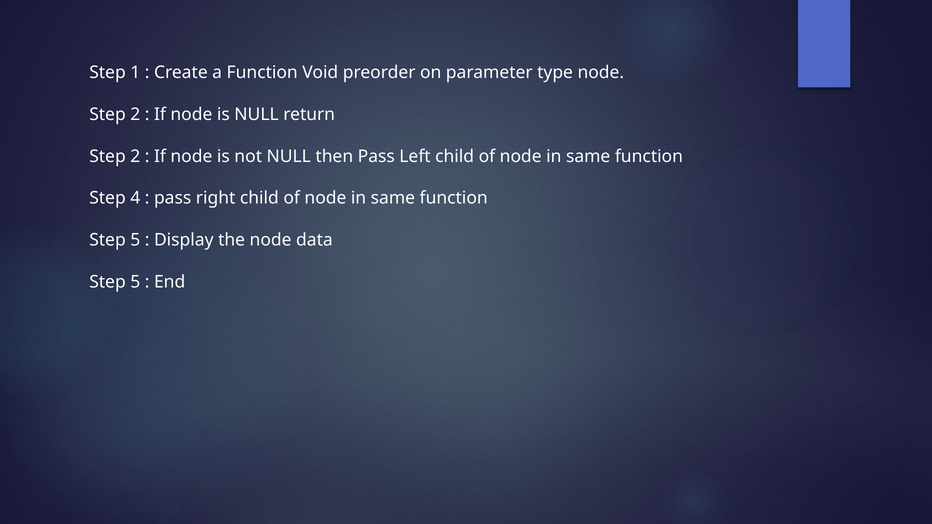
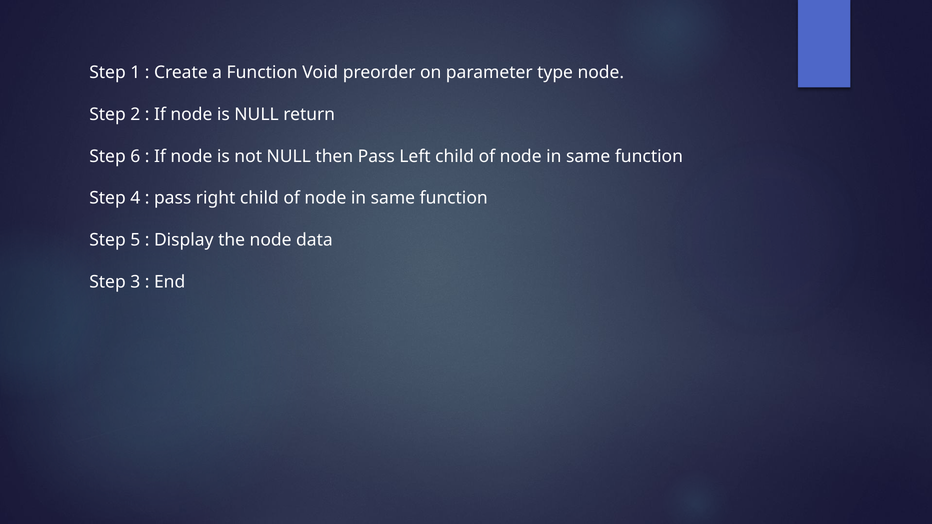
2 at (135, 156): 2 -> 6
5 at (135, 282): 5 -> 3
